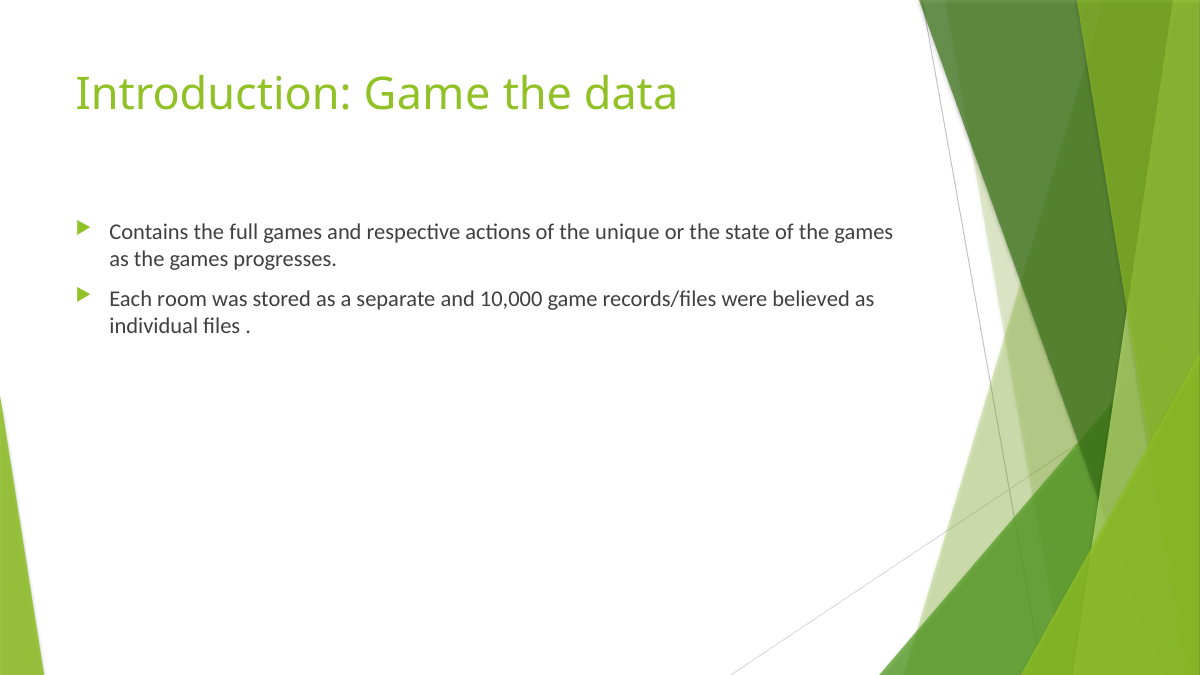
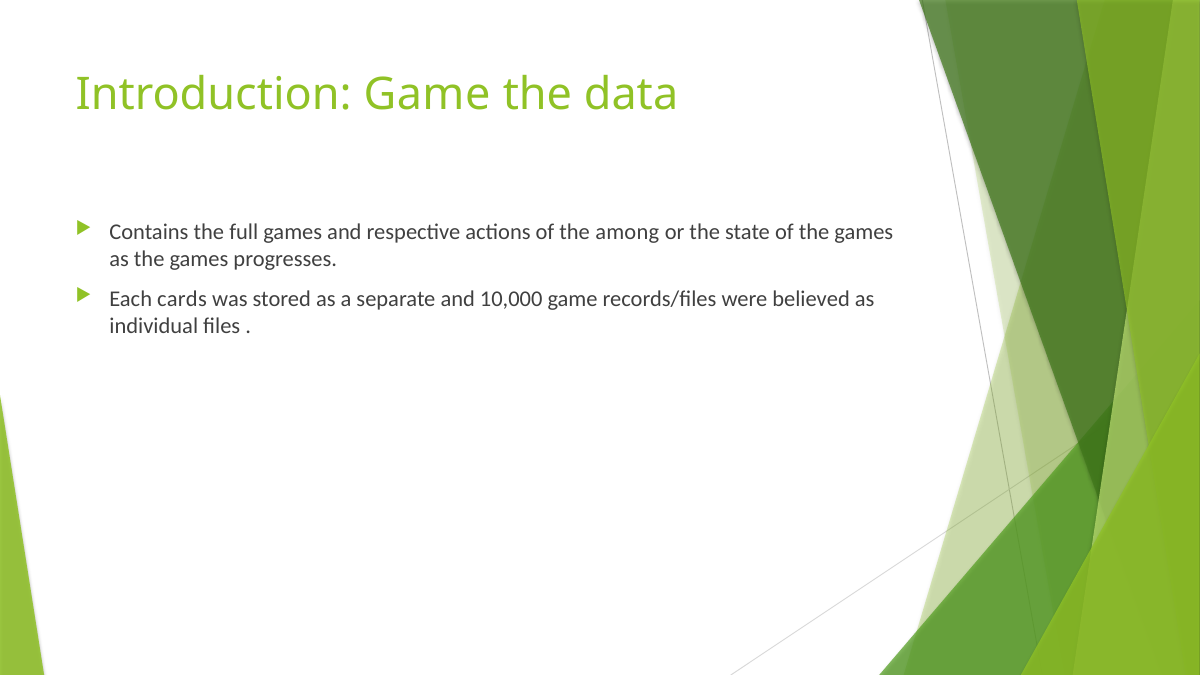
unique: unique -> among
room: room -> cards
